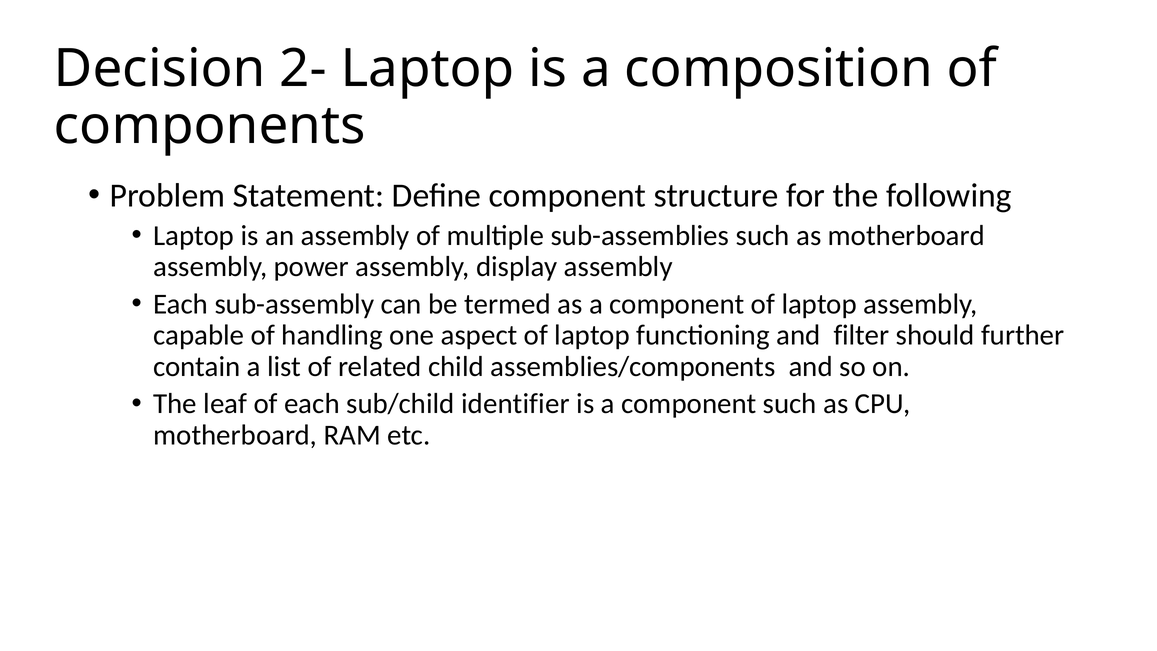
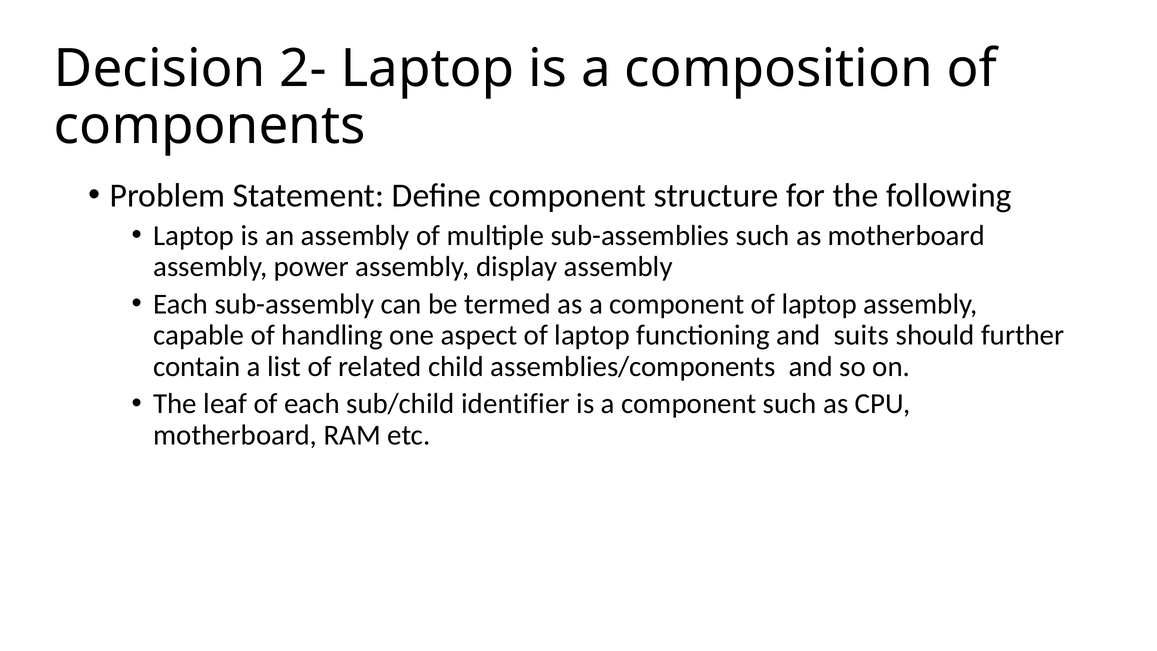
filter: filter -> suits
